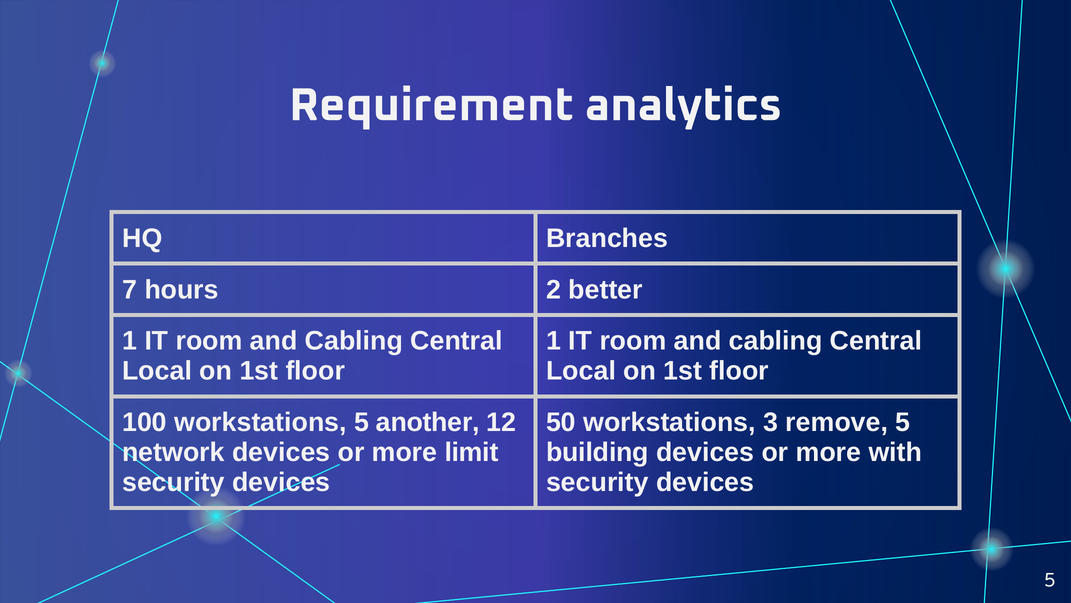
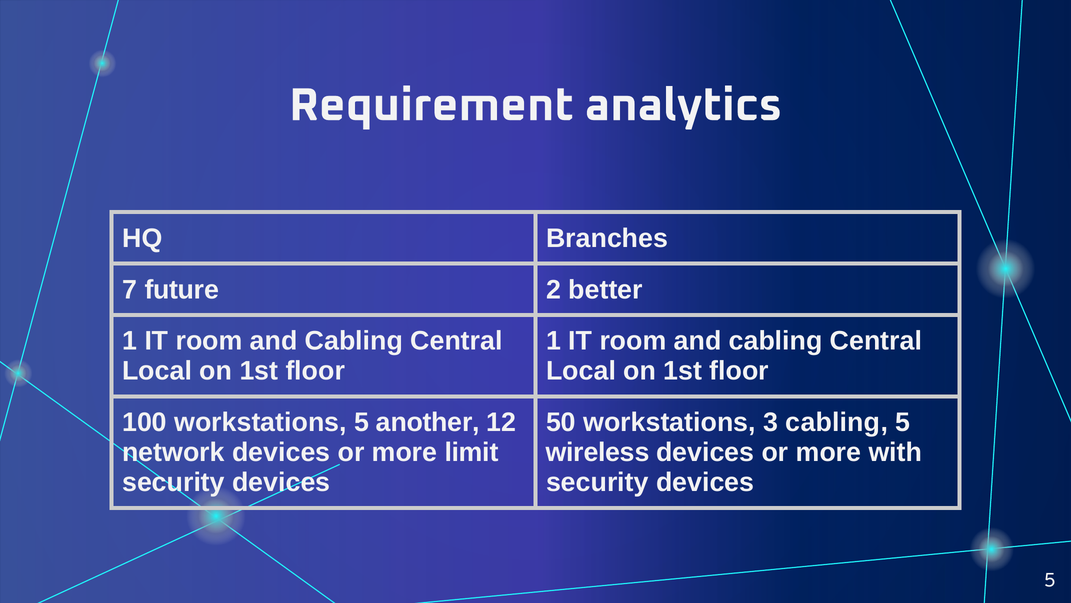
hours: hours -> future
3 remove: remove -> cabling
building: building -> wireless
